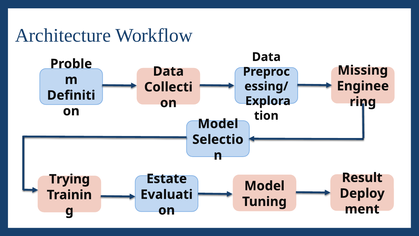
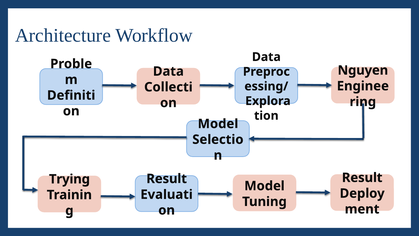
Missing: Missing -> Nguyen
Estate at (167, 179): Estate -> Result
